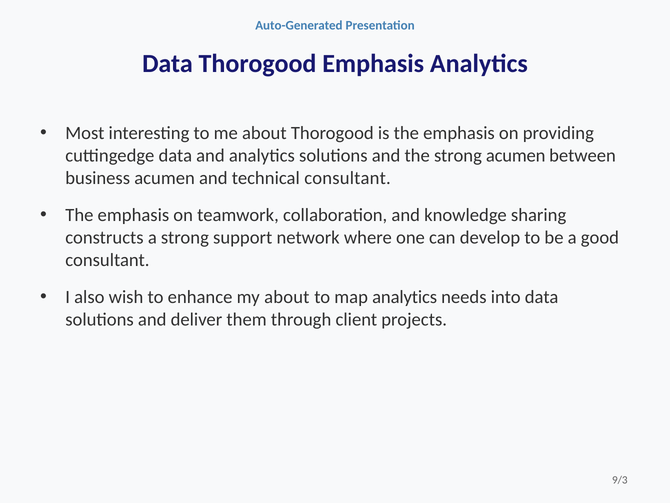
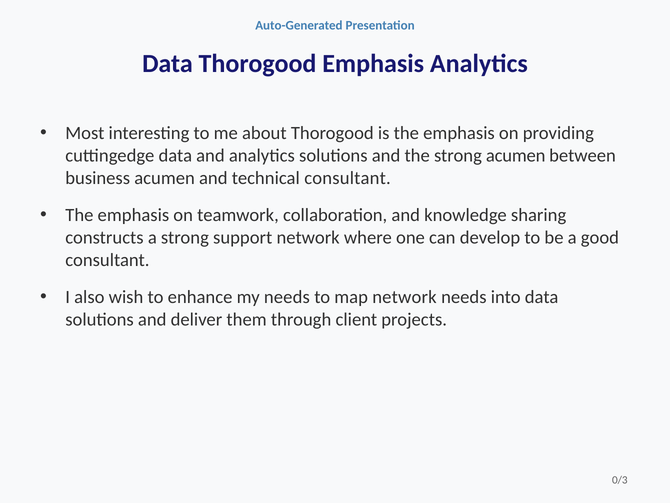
my about: about -> needs
map analytics: analytics -> network
9/3: 9/3 -> 0/3
